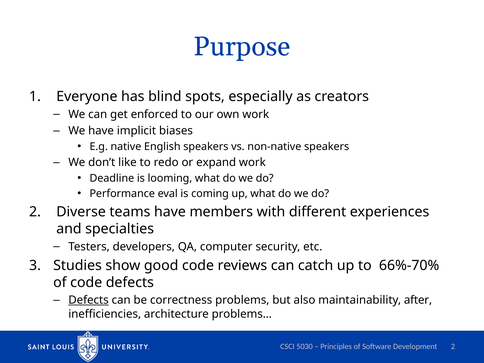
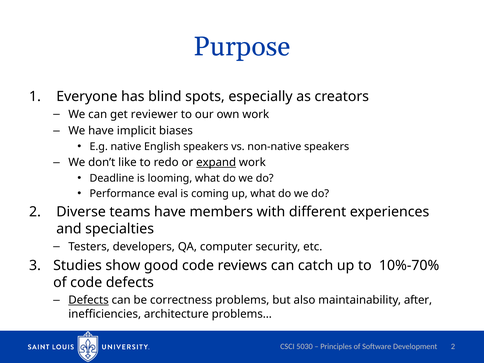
enforced: enforced -> reviewer
expand underline: none -> present
66%-70%: 66%-70% -> 10%-70%
